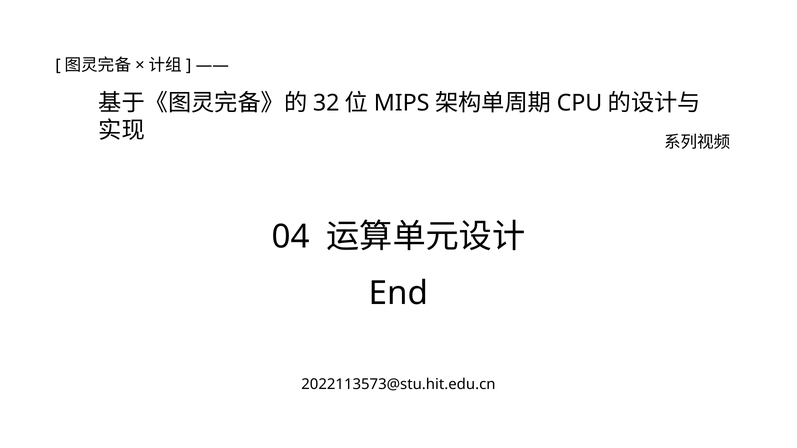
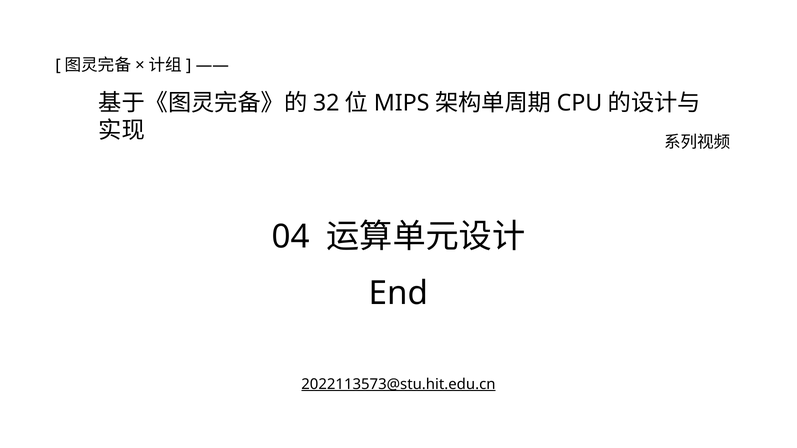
2022113573@stu.hit.edu.cn underline: none -> present
